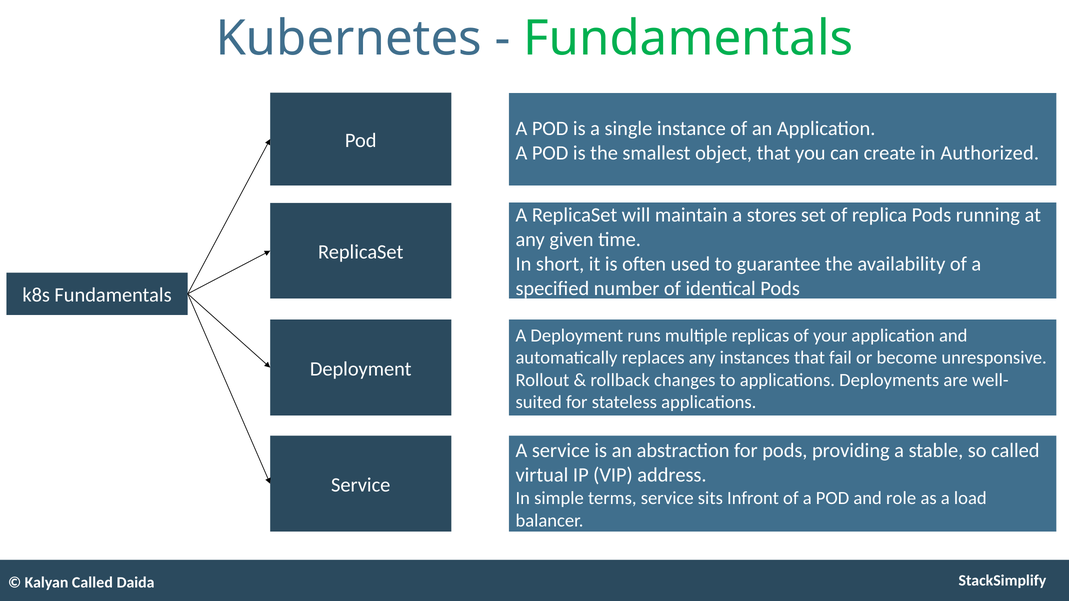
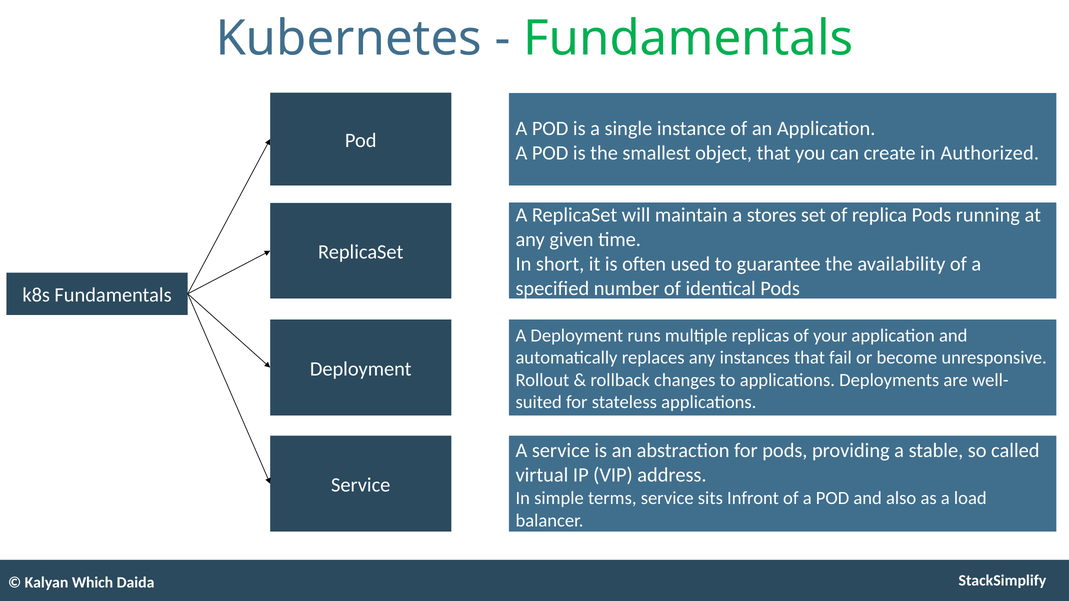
role: role -> also
Kalyan Called: Called -> Which
